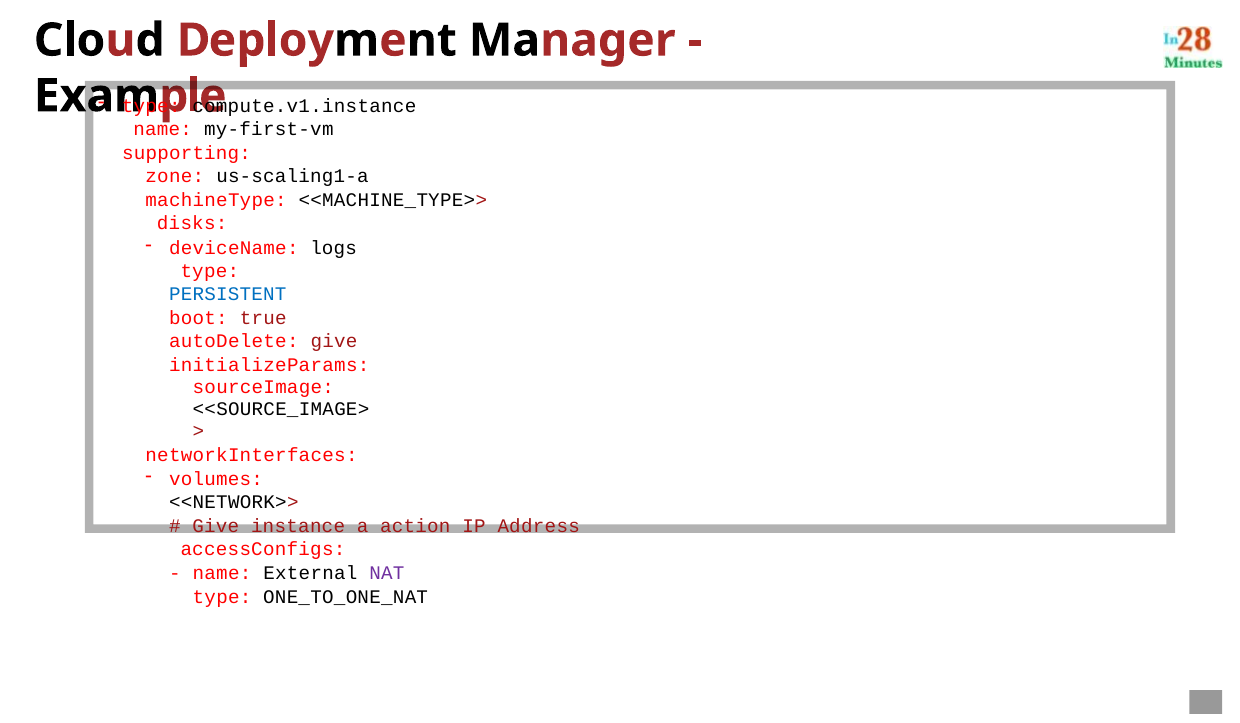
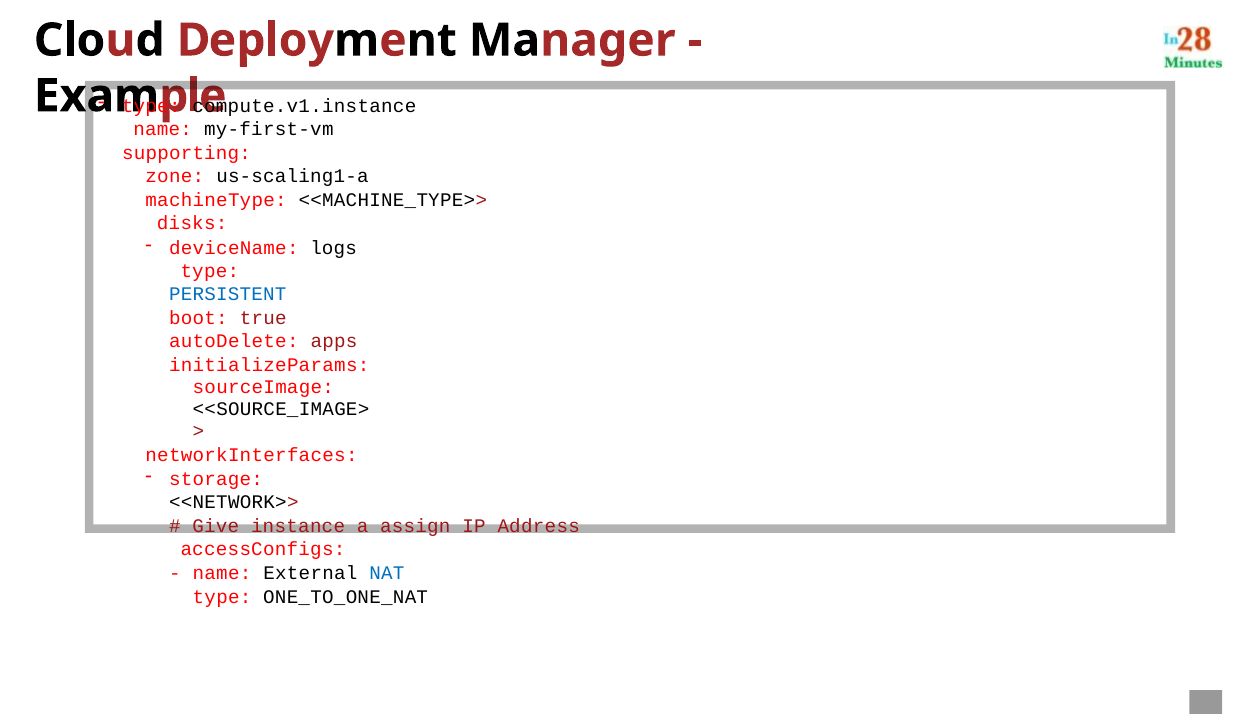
autoDelete give: give -> apps
volumes: volumes -> storage
action: action -> assign
NAT colour: purple -> blue
